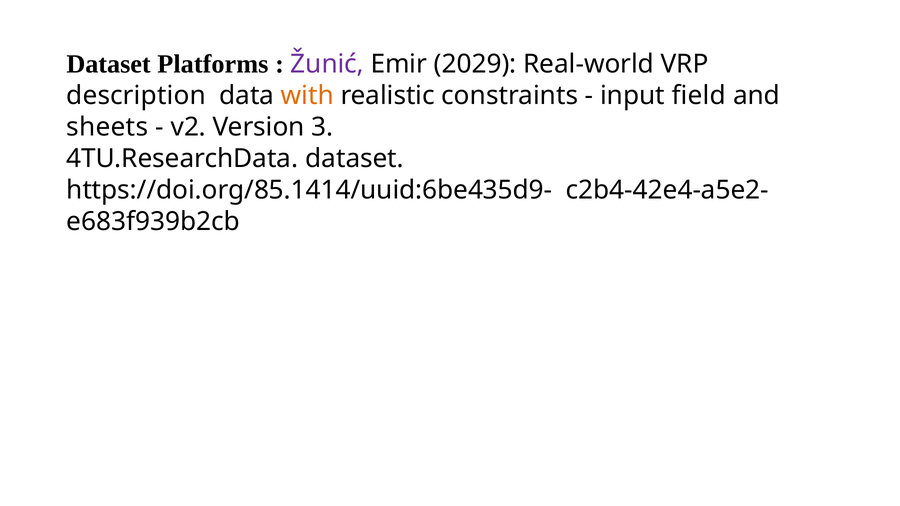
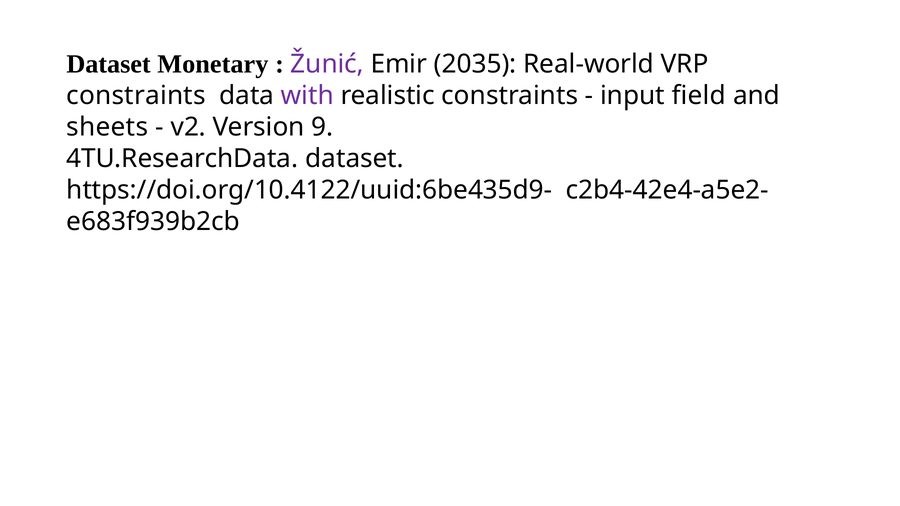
Platforms: Platforms -> Monetary
2029: 2029 -> 2035
description at (136, 96): description -> constraints
with colour: orange -> purple
3: 3 -> 9
https://doi.org/85.1414/uuid:6be435d9-: https://doi.org/85.1414/uuid:6be435d9- -> https://doi.org/10.4122/uuid:6be435d9-
